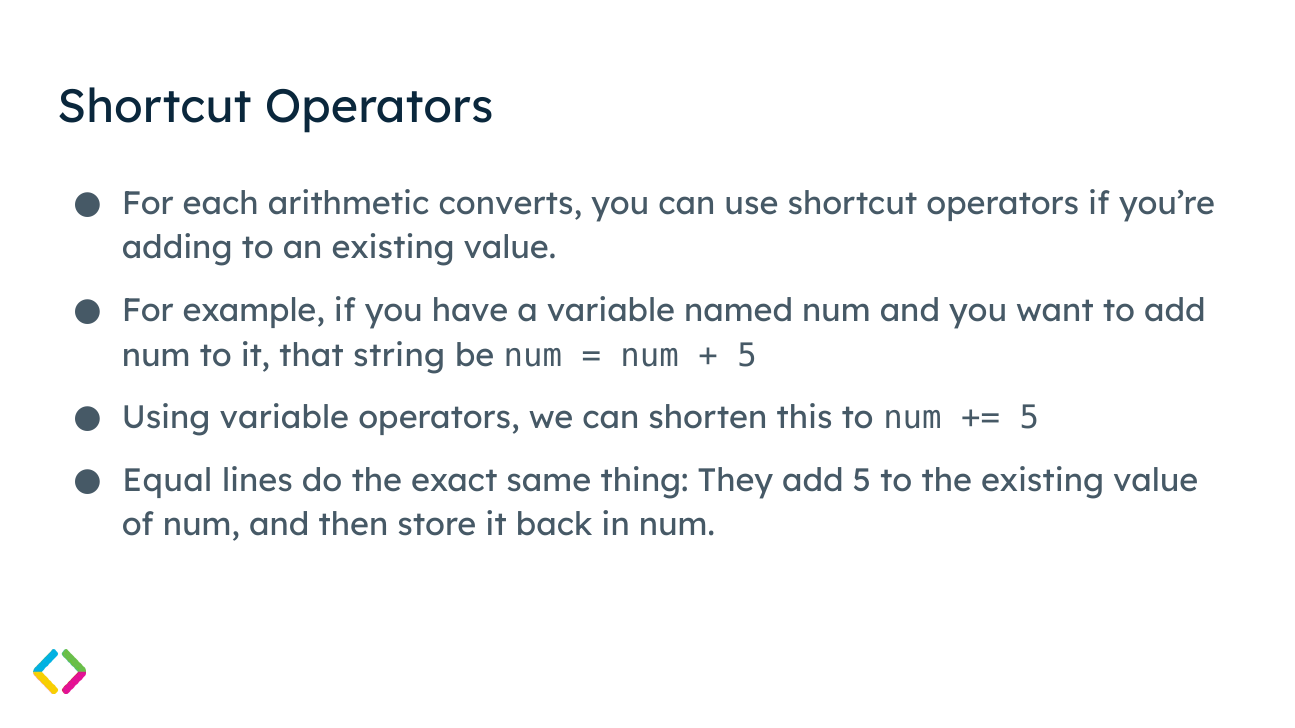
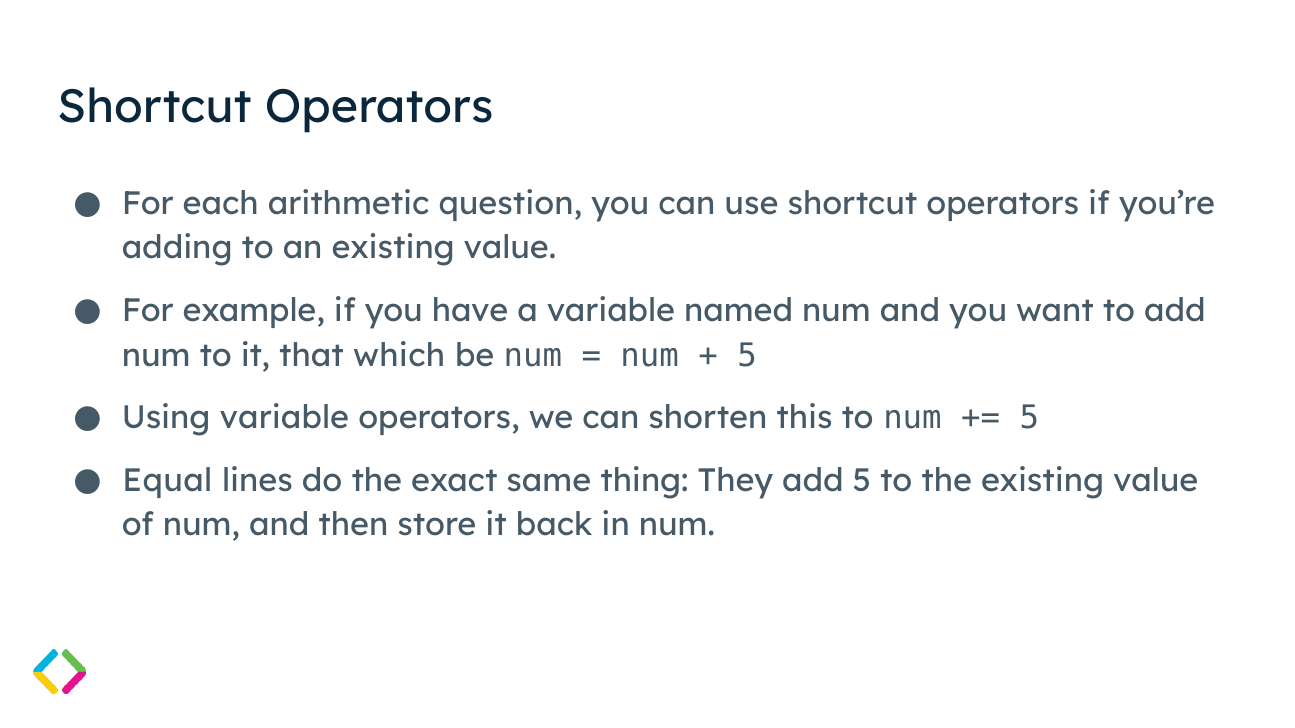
converts: converts -> question
string: string -> which
